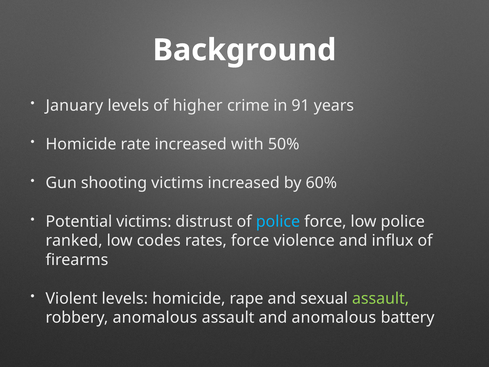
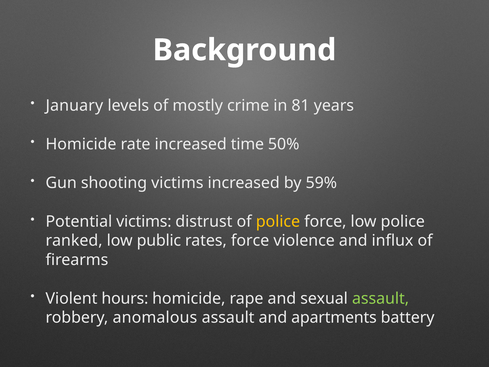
higher: higher -> mostly
91: 91 -> 81
with: with -> time
60%: 60% -> 59%
police at (278, 221) colour: light blue -> yellow
codes: codes -> public
Violent levels: levels -> hours
and anomalous: anomalous -> apartments
